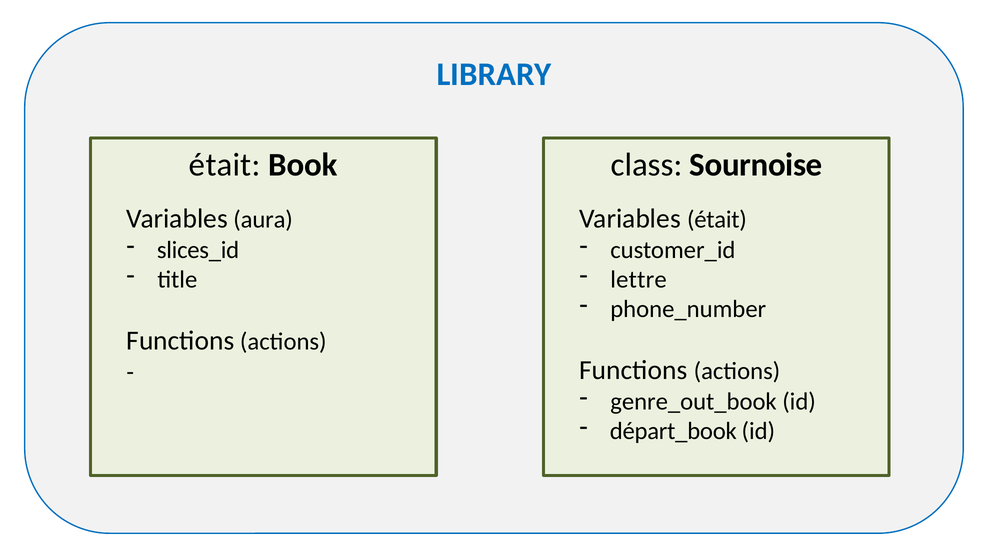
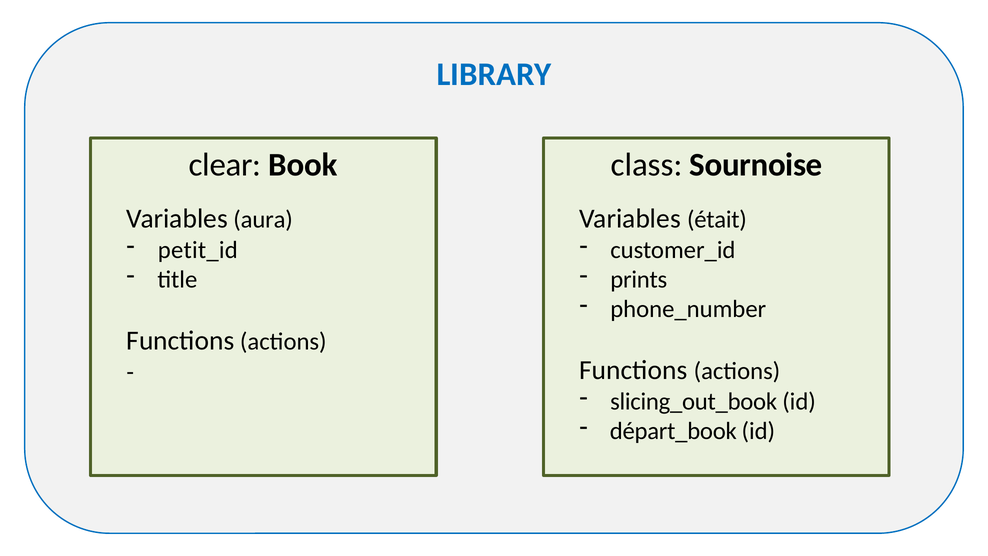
était at (225, 165): était -> clear
slices_id: slices_id -> petit_id
lettre: lettre -> prints
genre_out_book: genre_out_book -> slicing_out_book
